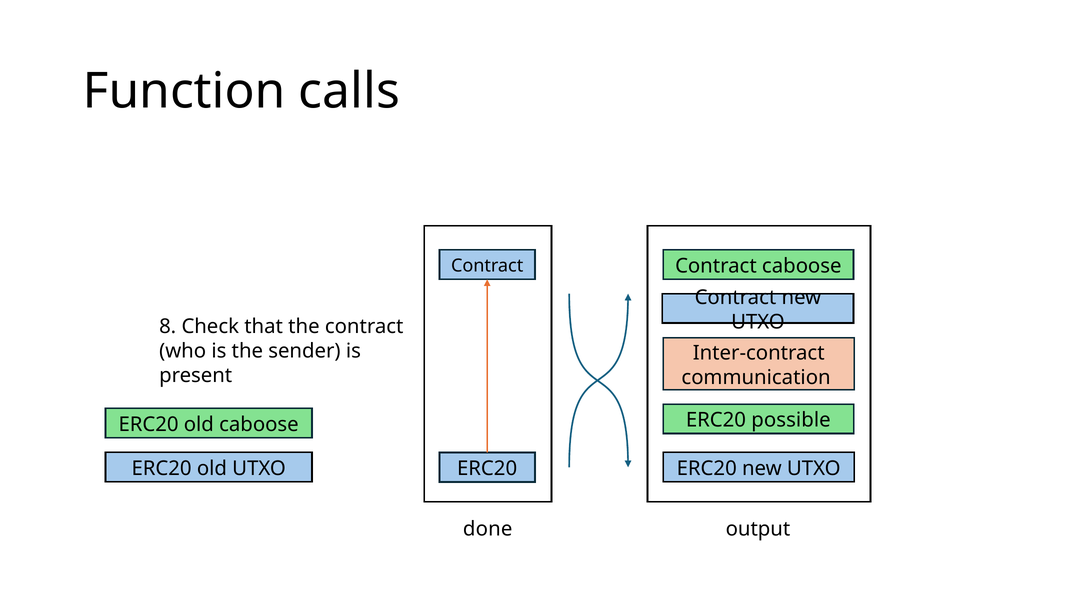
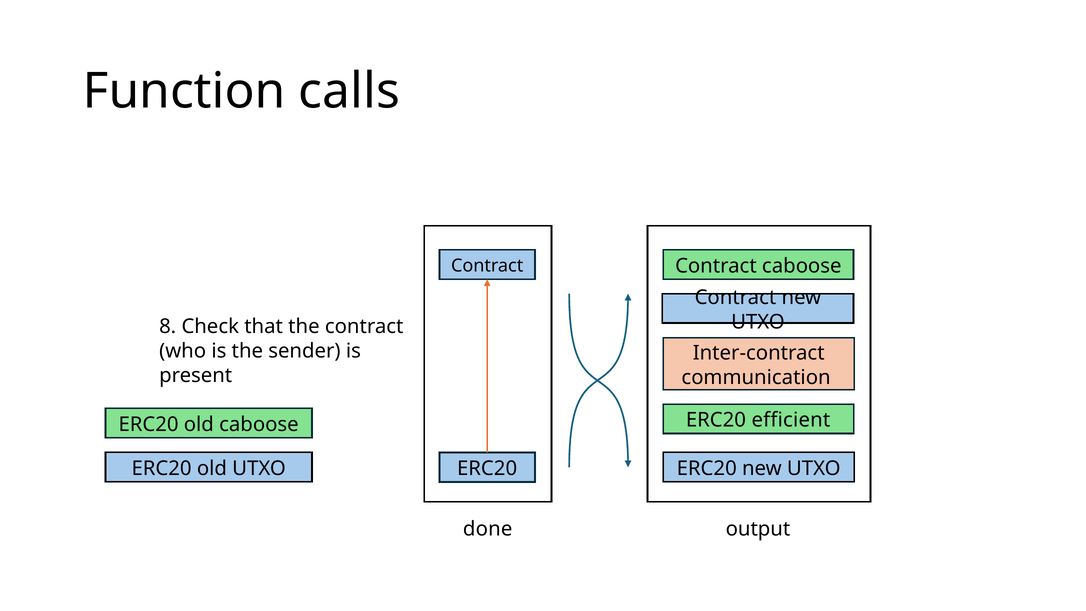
possible: possible -> efficient
